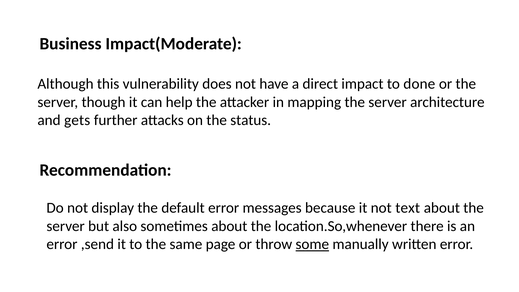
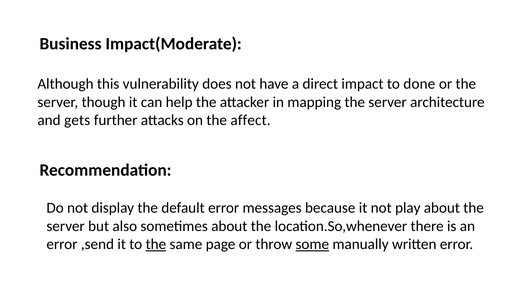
status: status -> affect
text: text -> play
the at (156, 244) underline: none -> present
